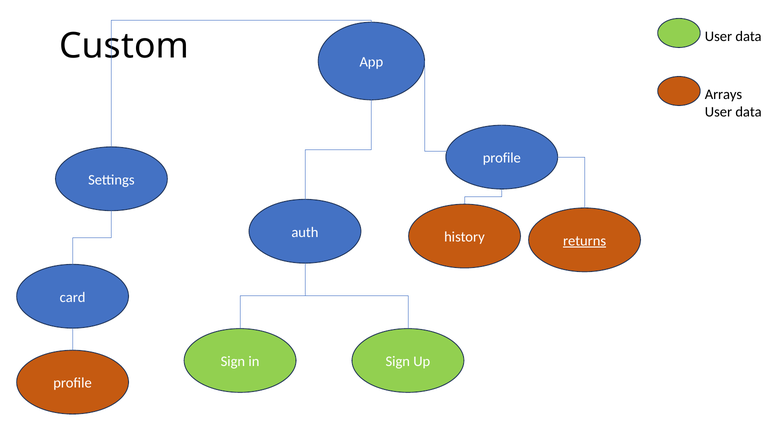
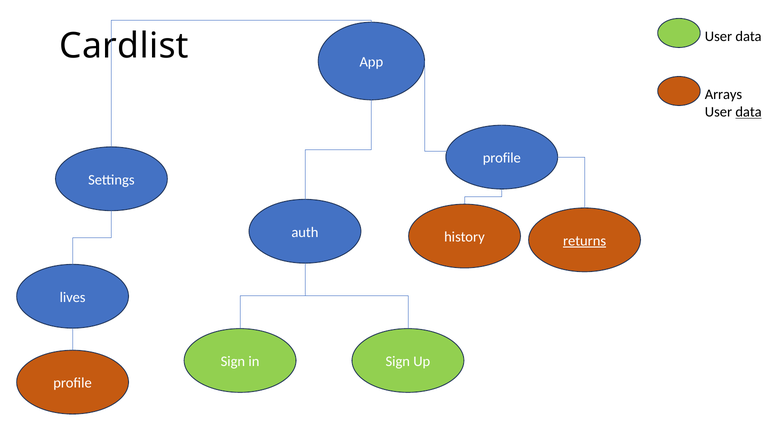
Custom: Custom -> Cardlist
data at (749, 112) underline: none -> present
card: card -> lives
